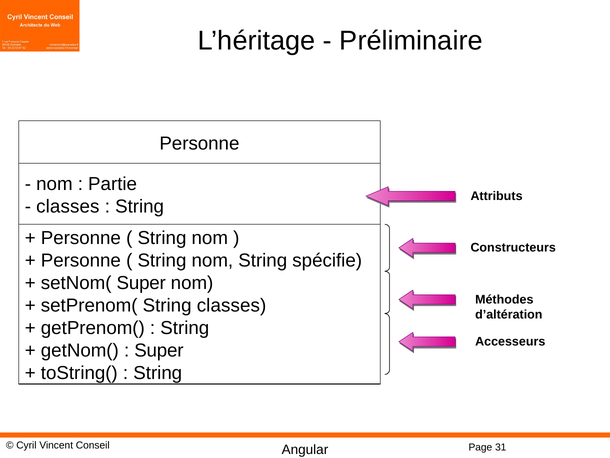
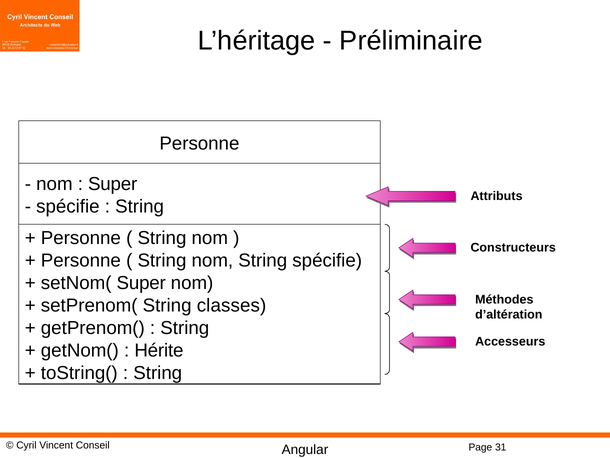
Partie at (113, 184): Partie -> Super
classes at (68, 206): classes -> spécifie
Super at (159, 350): Super -> Hérite
